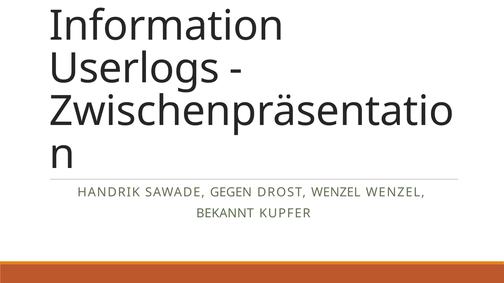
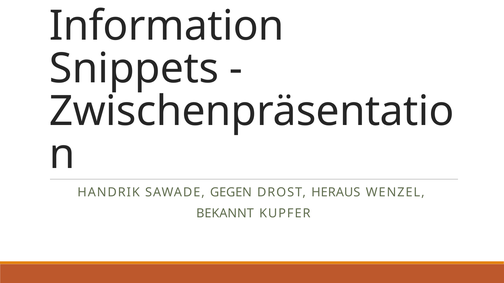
Userlogs: Userlogs -> Snippets
DROST WENZEL: WENZEL -> HERAUS
